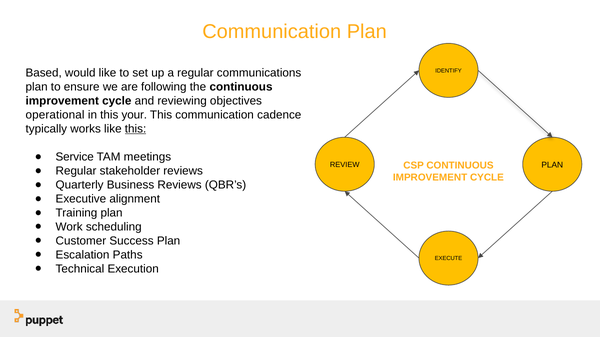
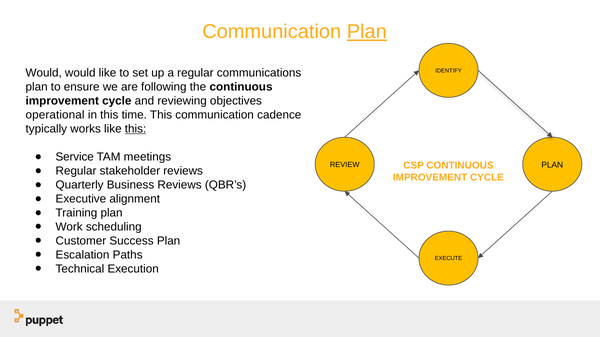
Plan at (367, 32) underline: none -> present
Based at (44, 73): Based -> Would
your: your -> time
